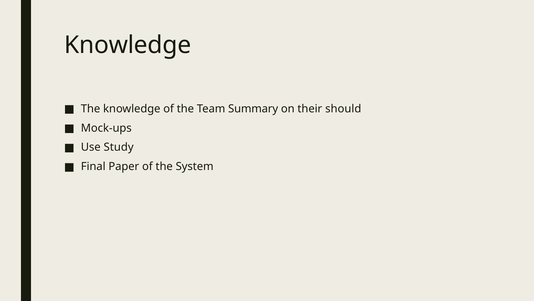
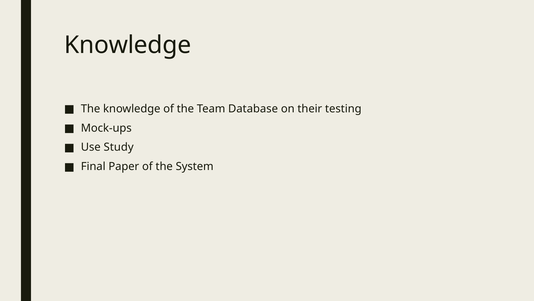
Summary: Summary -> Database
should: should -> testing
